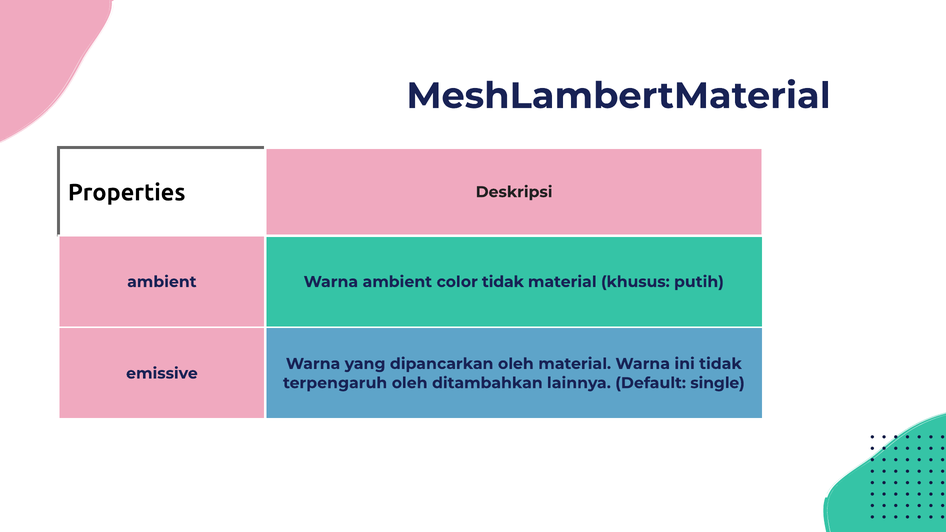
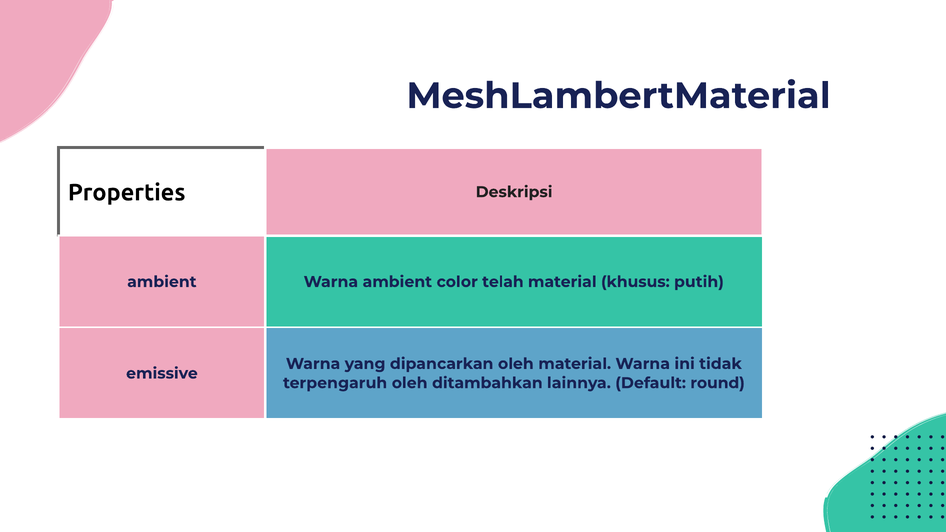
color tidak: tidak -> telah
single: single -> round
